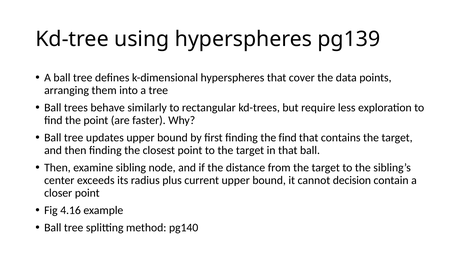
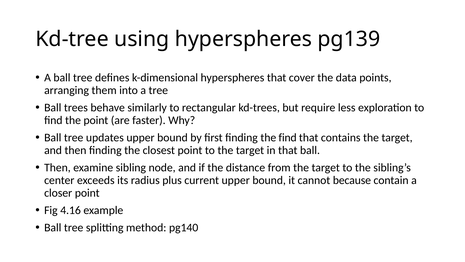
decision: decision -> because
